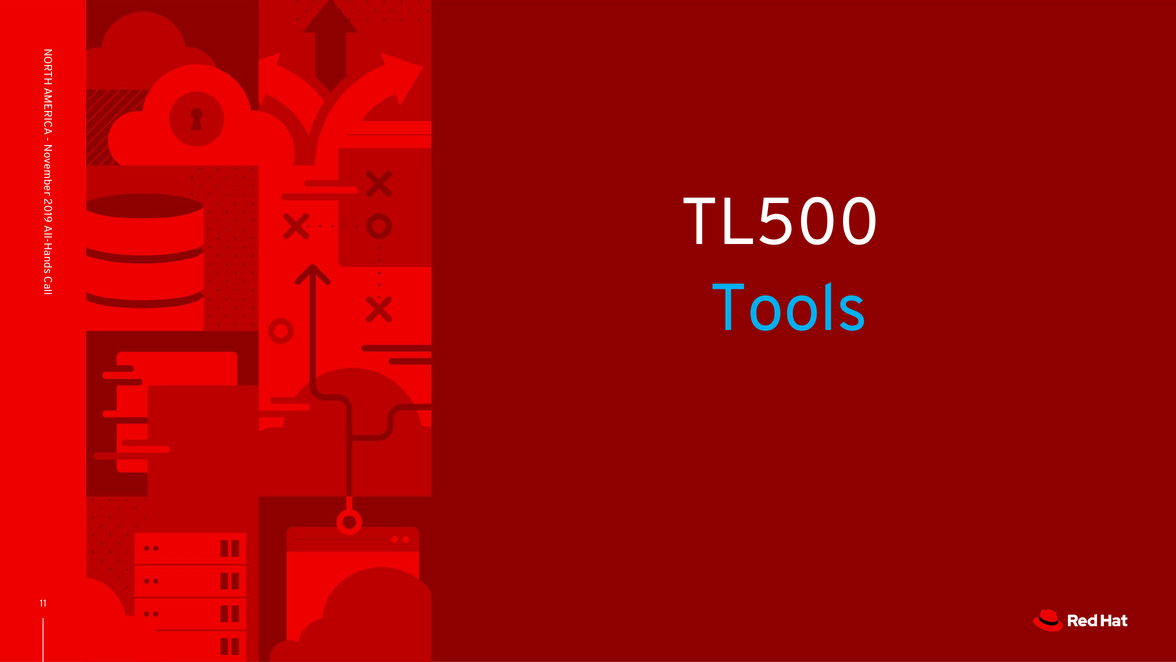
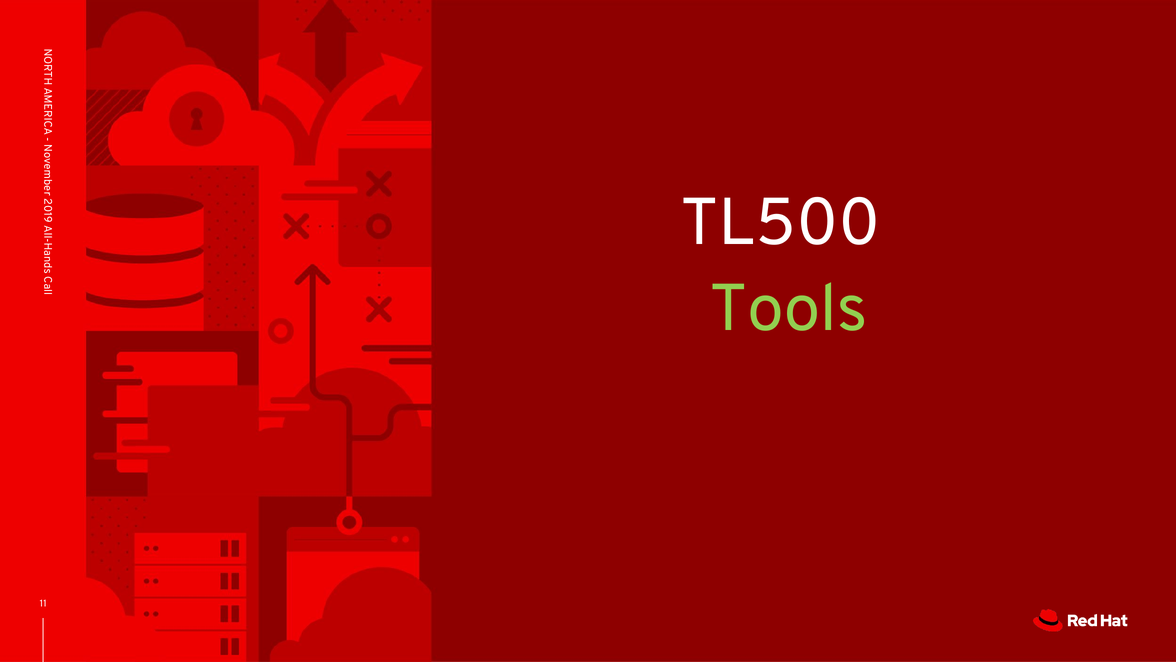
Tools colour: light blue -> light green
